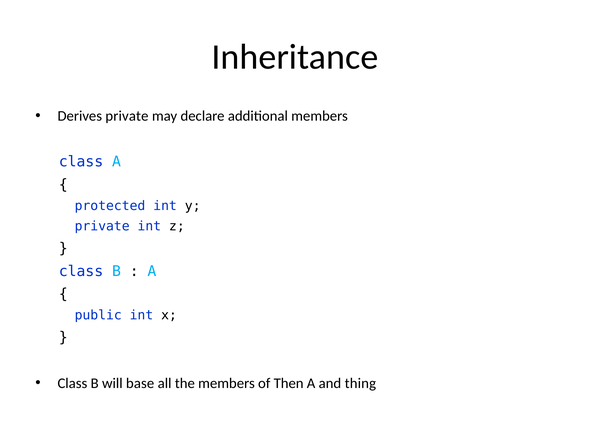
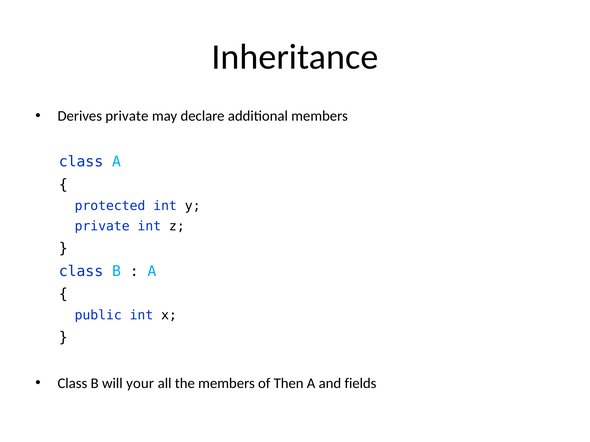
base: base -> your
thing: thing -> fields
